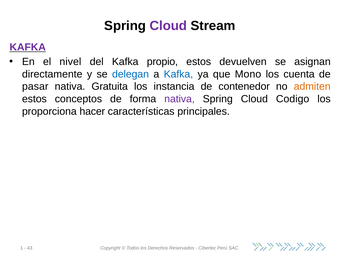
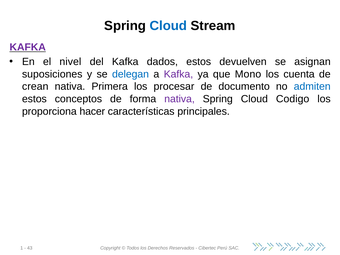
Cloud at (168, 26) colour: purple -> blue
propio: propio -> dados
directamente: directamente -> suposiciones
Kafka at (178, 74) colour: blue -> purple
pasar: pasar -> crean
Gratuita: Gratuita -> Primera
instancia: instancia -> procesar
contenedor: contenedor -> documento
admiten colour: orange -> blue
